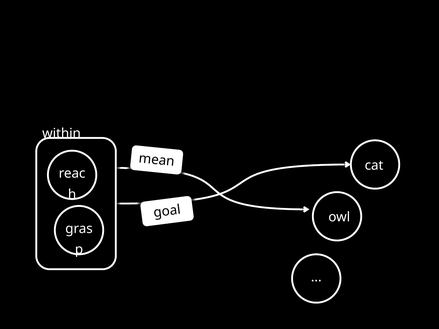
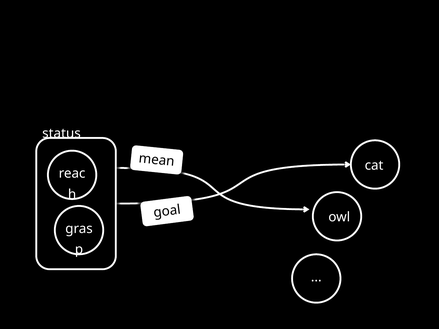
within: within -> status
